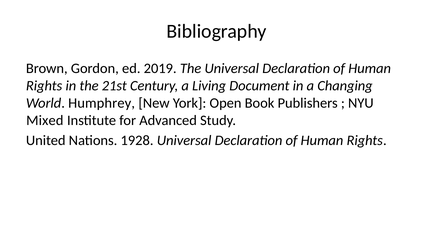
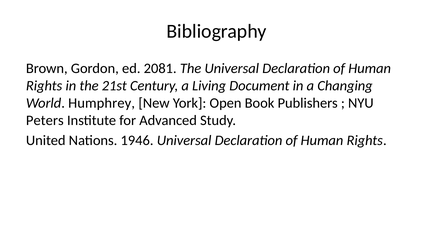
2019: 2019 -> 2081
Mixed: Mixed -> Peters
1928: 1928 -> 1946
